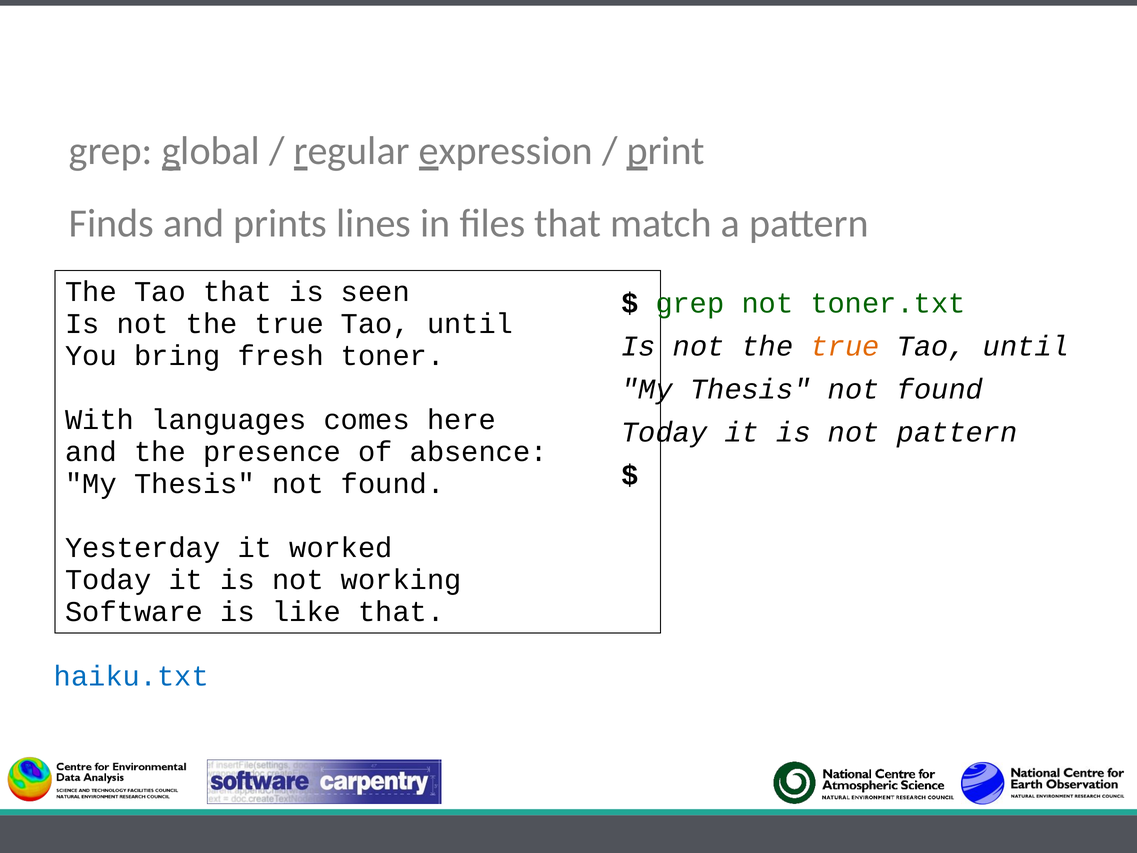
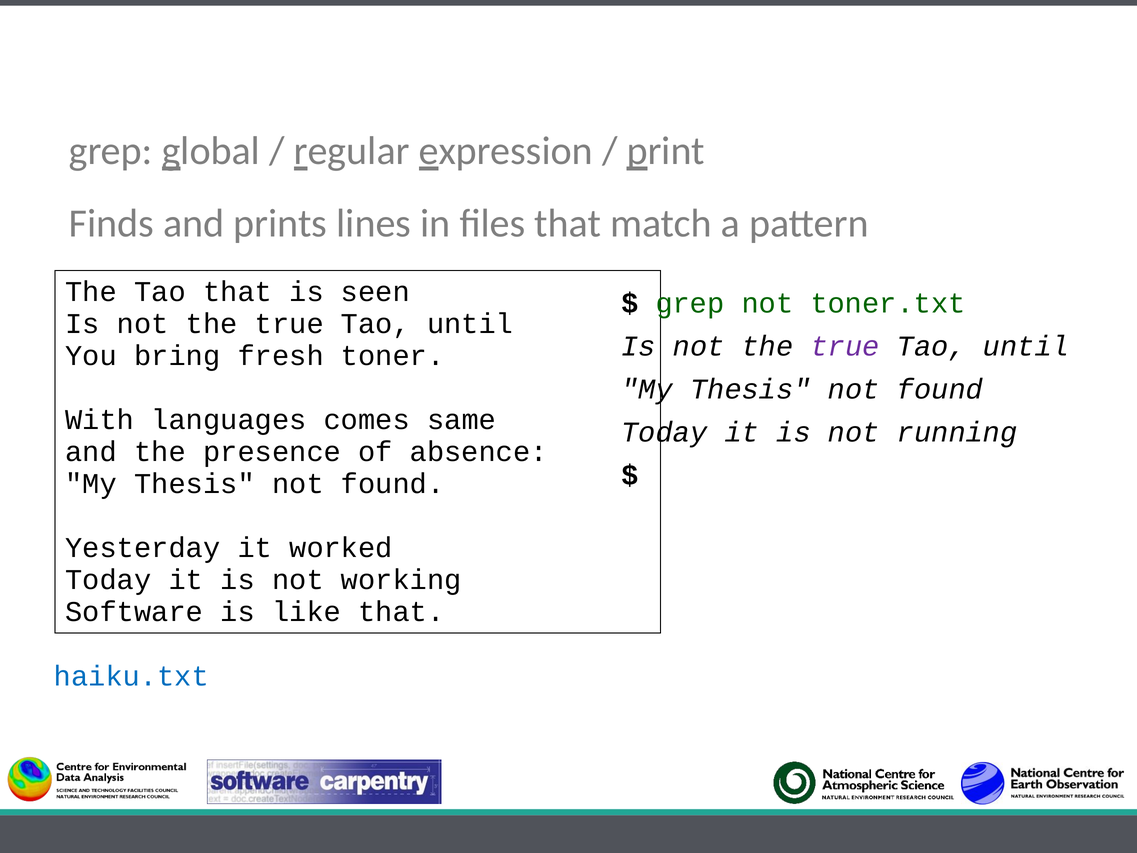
true at (845, 346) colour: orange -> purple
here: here -> same
not pattern: pattern -> running
